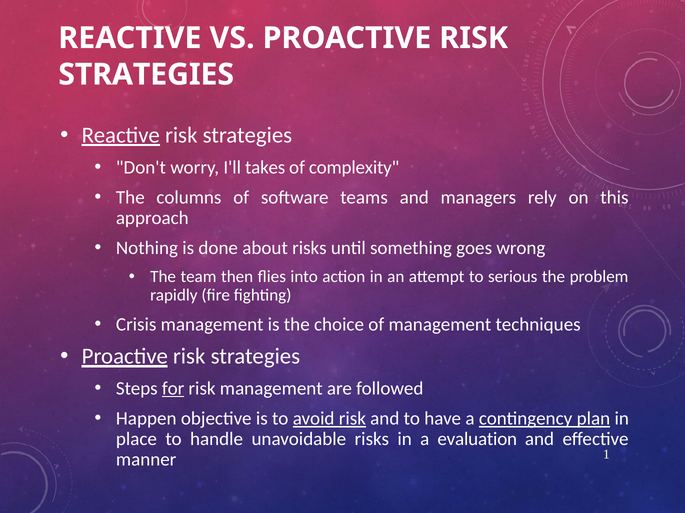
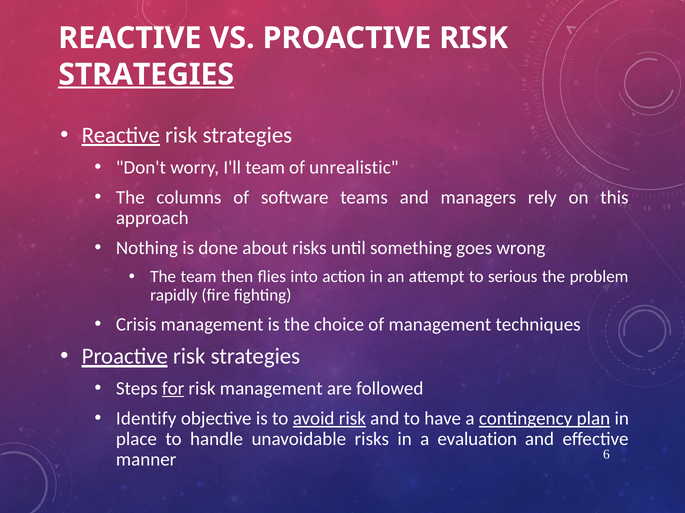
STRATEGIES at (146, 75) underline: none -> present
I'll takes: takes -> team
complexity: complexity -> unrealistic
Happen: Happen -> Identify
1: 1 -> 6
